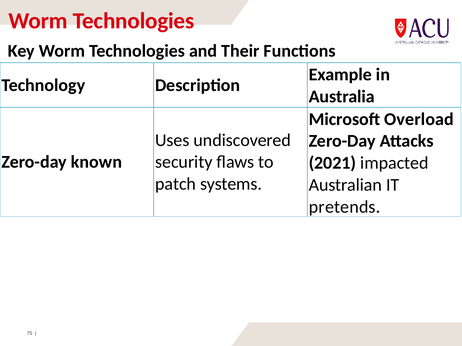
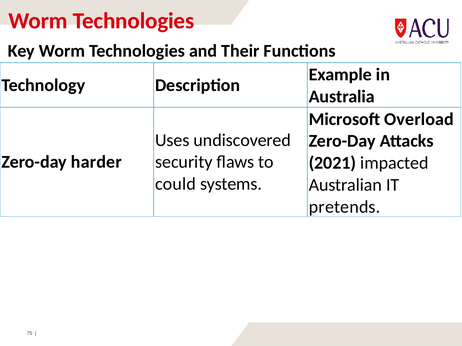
known: known -> harder
patch: patch -> could
